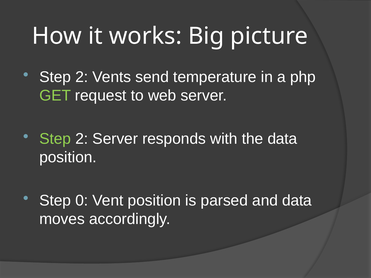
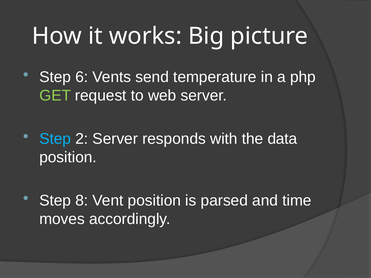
2 at (82, 77): 2 -> 6
Step at (55, 139) colour: light green -> light blue
0: 0 -> 8
and data: data -> time
